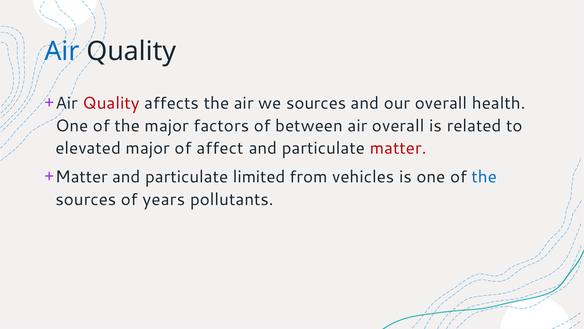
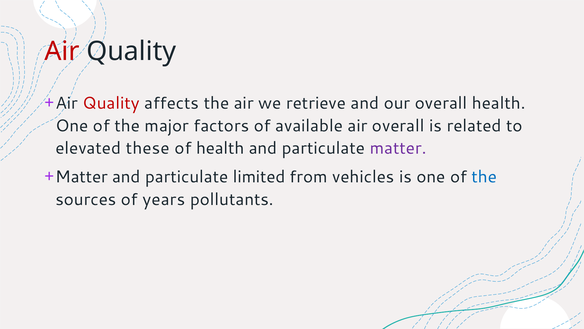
Air at (62, 51) colour: blue -> red
we sources: sources -> retrieve
between: between -> available
elevated major: major -> these
of affect: affect -> health
matter at (398, 148) colour: red -> purple
